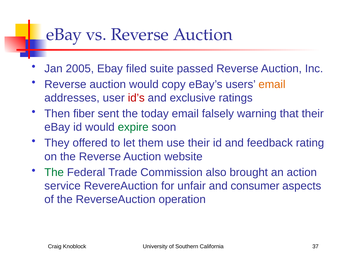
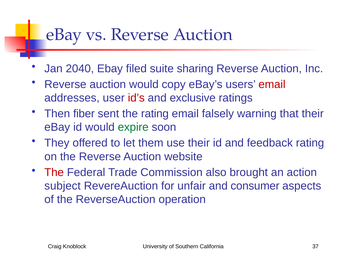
2005: 2005 -> 2040
passed: passed -> sharing
email at (272, 84) colour: orange -> red
the today: today -> rating
The at (54, 173) colour: green -> red
service: service -> subject
